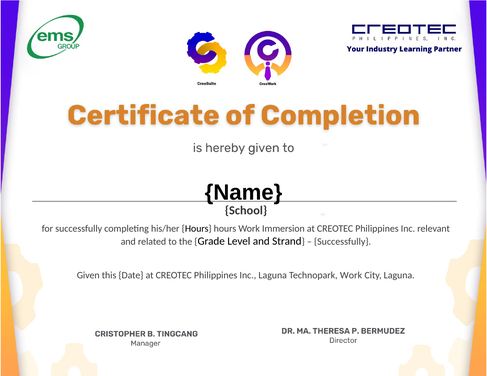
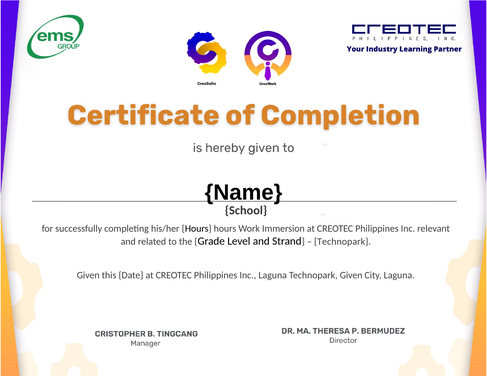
Successfully at (343, 242): Successfully -> Technopark
Laguna Technopark Work: Work -> Given
